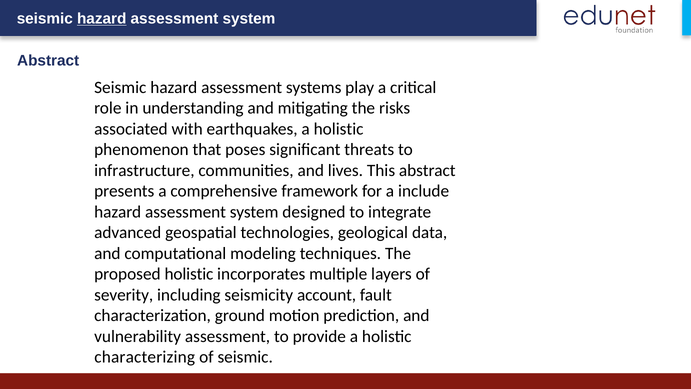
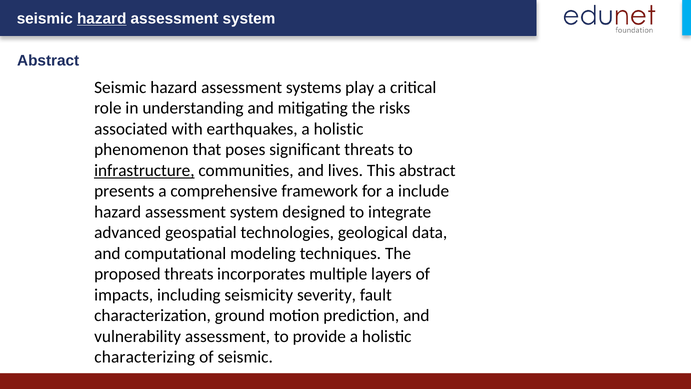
infrastructure underline: none -> present
proposed holistic: holistic -> threats
severity: severity -> impacts
account: account -> severity
